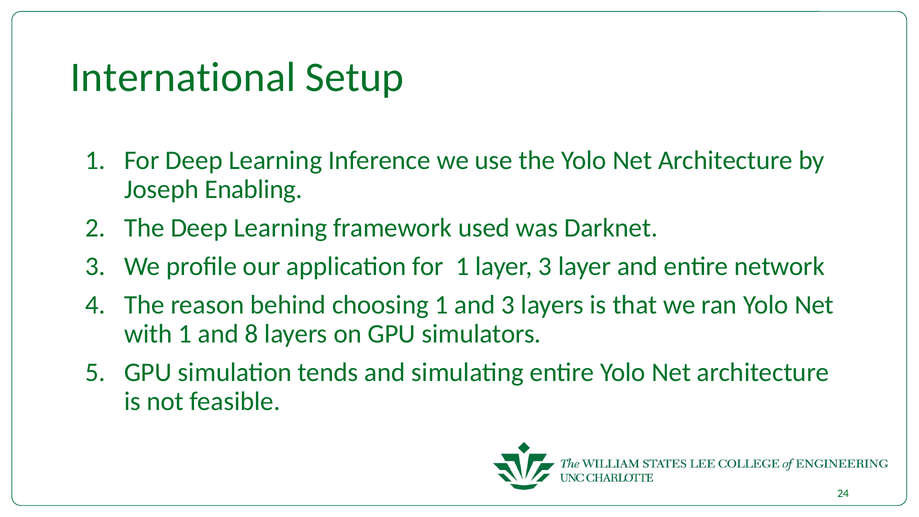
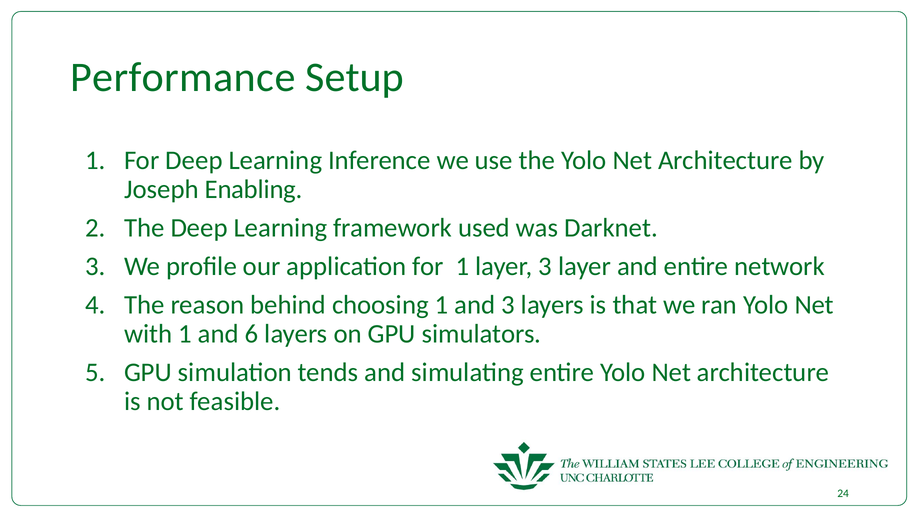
International: International -> Performance
8: 8 -> 6
